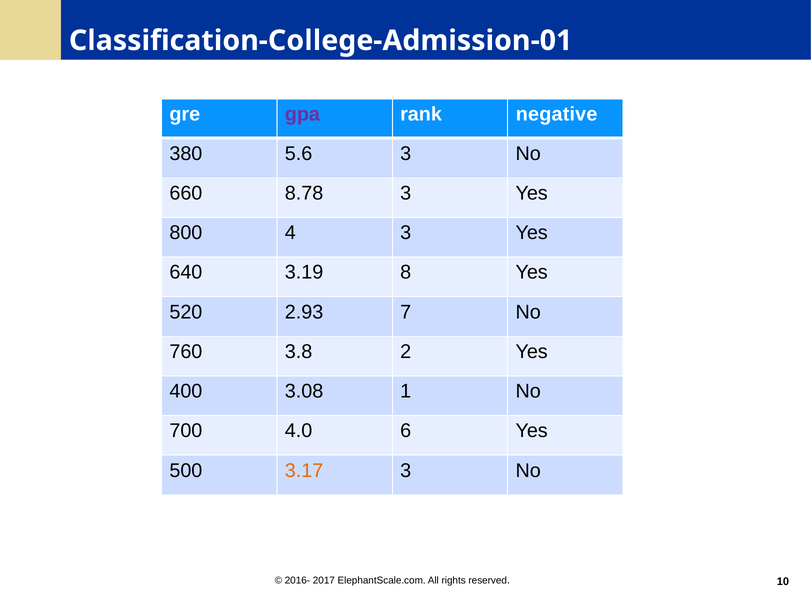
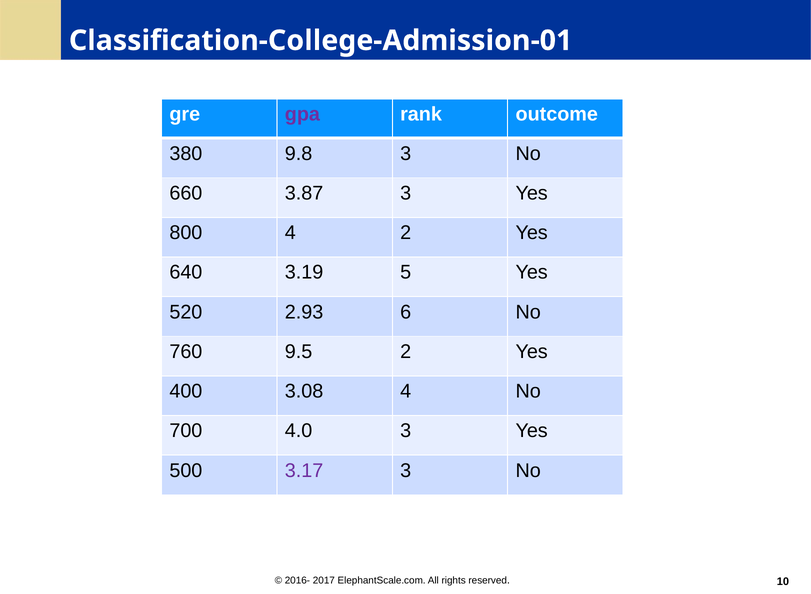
negative: negative -> outcome
5.6: 5.6 -> 9.8
8.78: 8.78 -> 3.87
4 3: 3 -> 2
8: 8 -> 5
7: 7 -> 6
3.8: 3.8 -> 9.5
3.08 1: 1 -> 4
4.0 6: 6 -> 3
3.17 colour: orange -> purple
